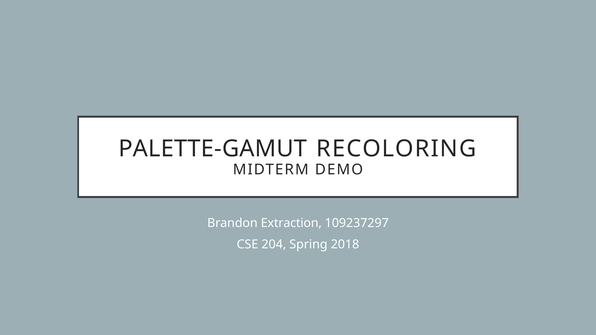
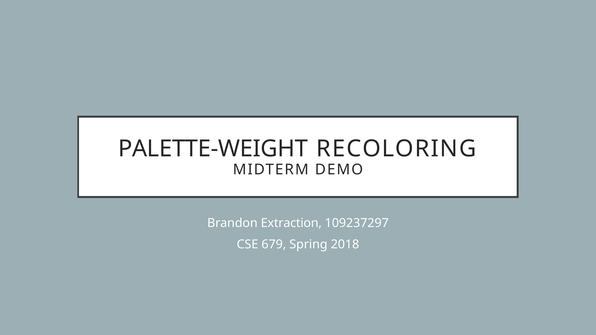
PALETTE-GAMUT: PALETTE-GAMUT -> PALETTE-WEIGHT
204: 204 -> 679
